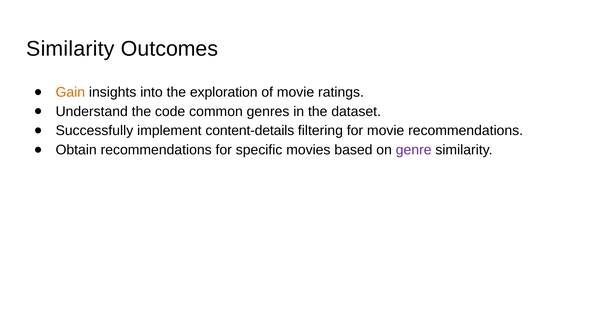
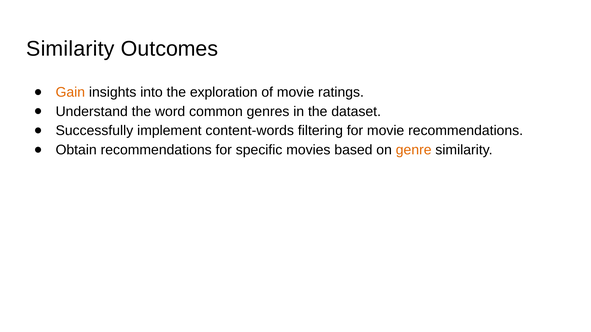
code: code -> word
content-details: content-details -> content-words
genre colour: purple -> orange
